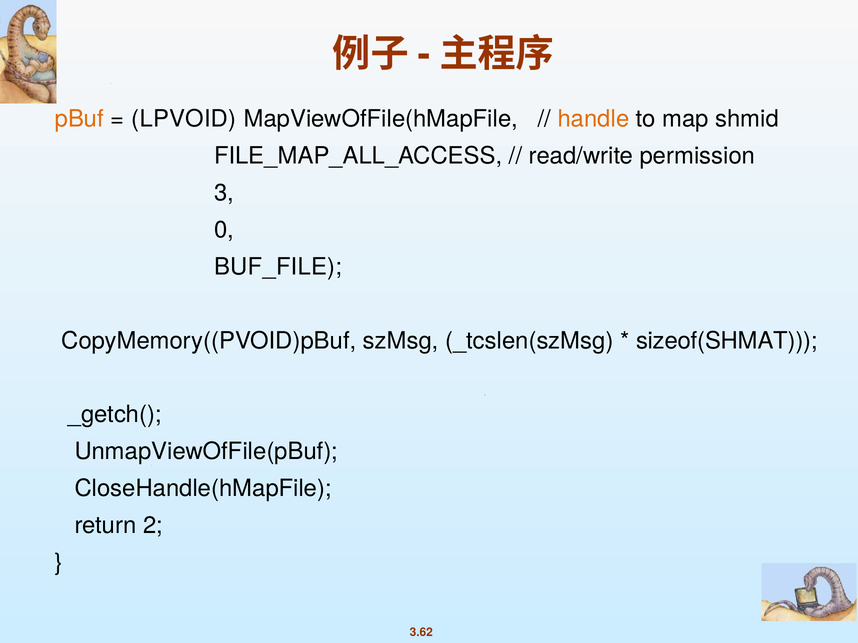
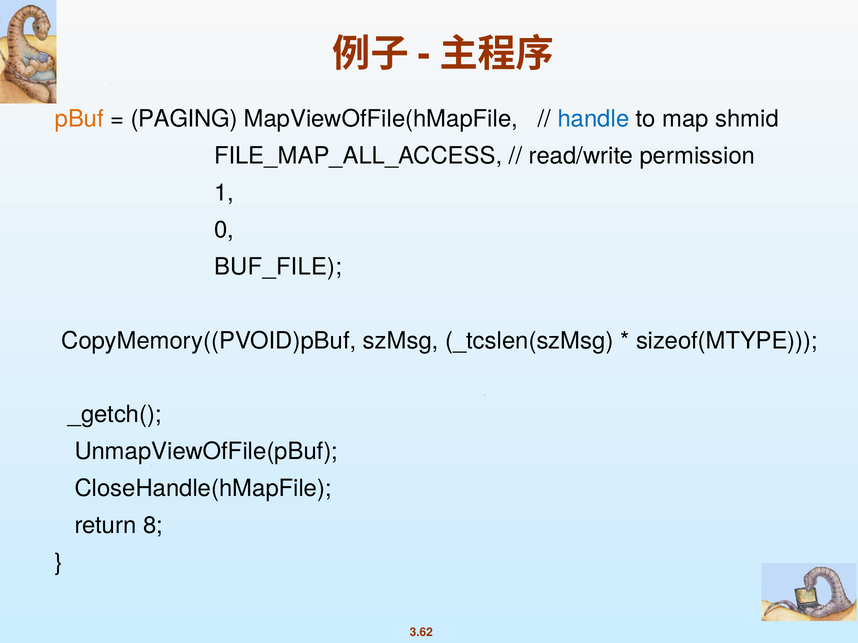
LPVOID: LPVOID -> PAGING
handle colour: orange -> blue
3: 3 -> 1
sizeof(SHMAT: sizeof(SHMAT -> sizeof(MTYPE
2: 2 -> 8
